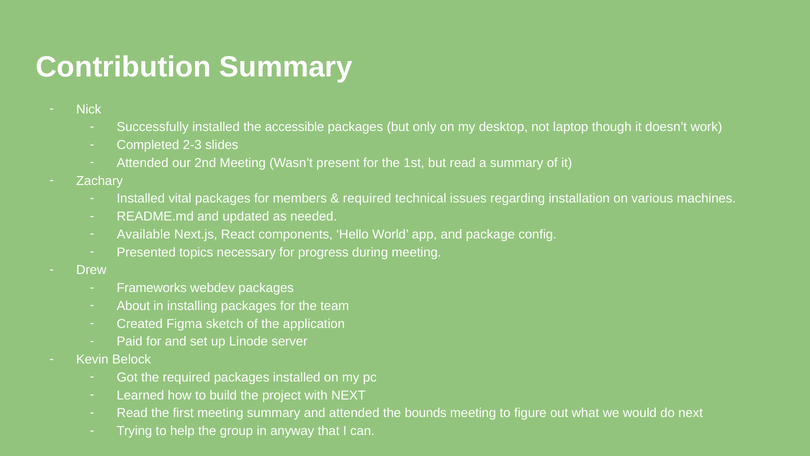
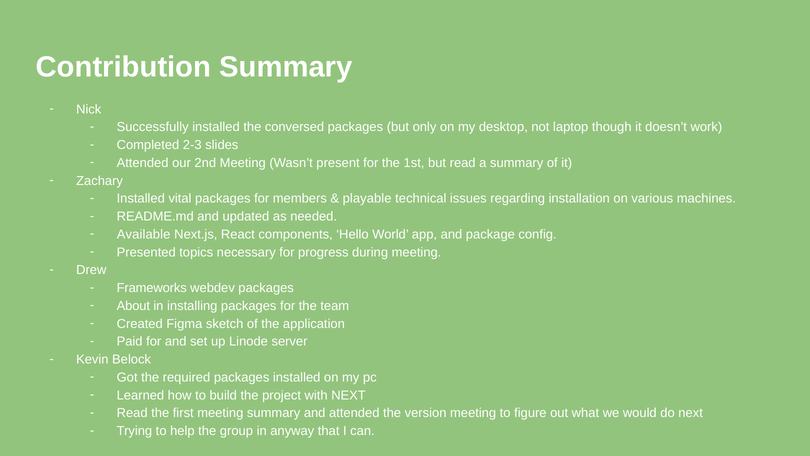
accessible: accessible -> conversed
required at (367, 199): required -> playable
bounds: bounds -> version
